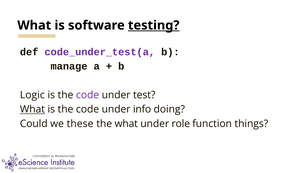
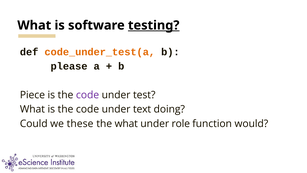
code_under_test(a colour: purple -> orange
manage: manage -> please
Logic: Logic -> Piece
What at (32, 109) underline: present -> none
info: info -> text
things: things -> would
